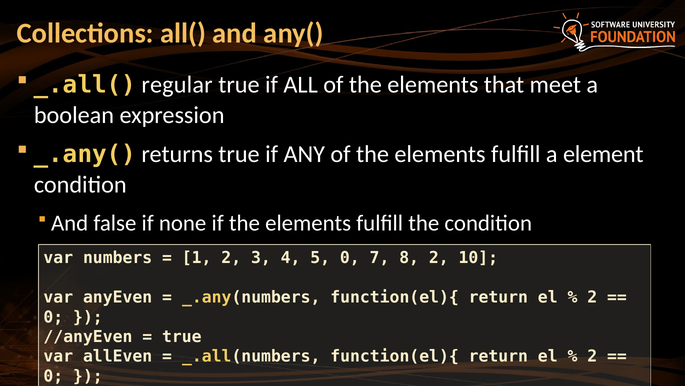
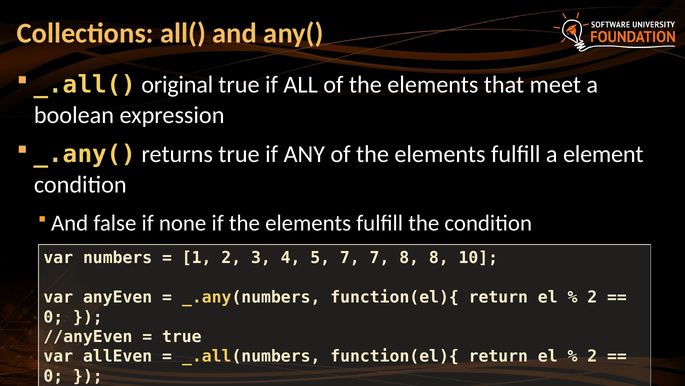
regular: regular -> original
5 0: 0 -> 7
8 2: 2 -> 8
